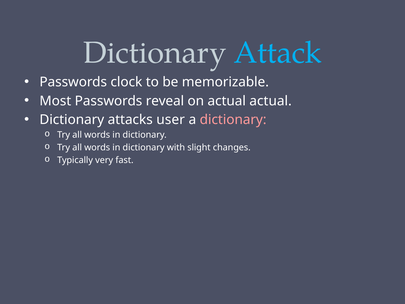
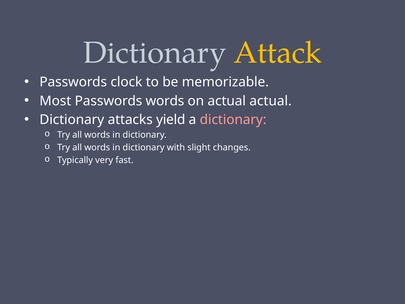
Attack colour: light blue -> yellow
Passwords reveal: reveal -> words
user: user -> yield
